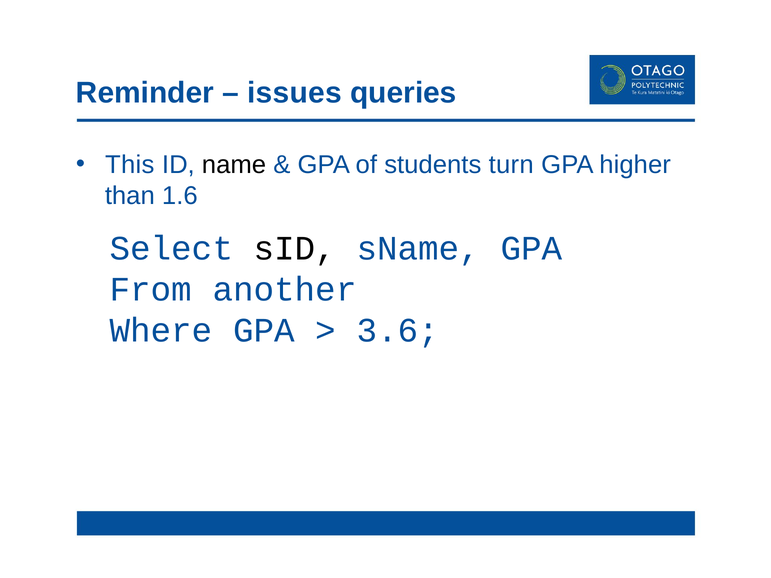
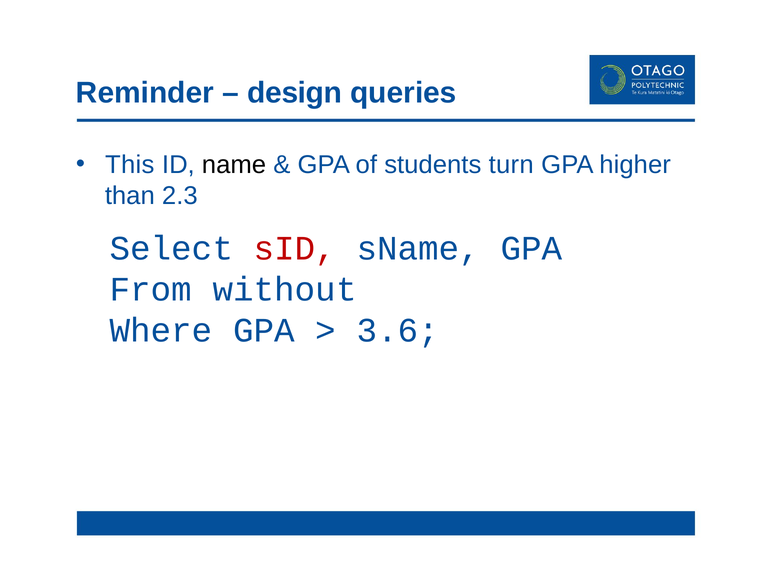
issues: issues -> design
1.6: 1.6 -> 2.3
sID colour: black -> red
another: another -> without
